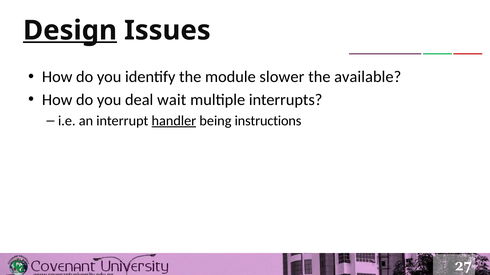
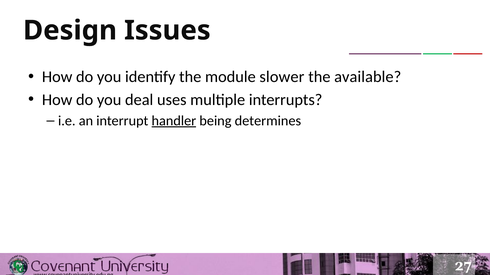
Design underline: present -> none
wait: wait -> uses
instructions: instructions -> determines
